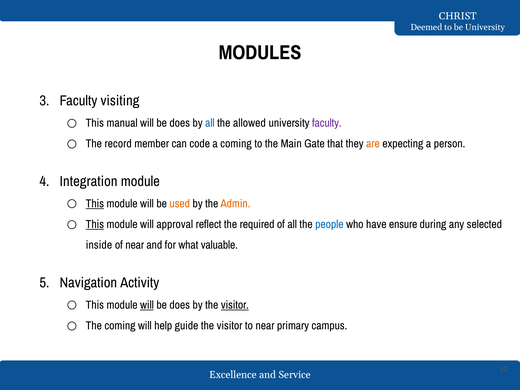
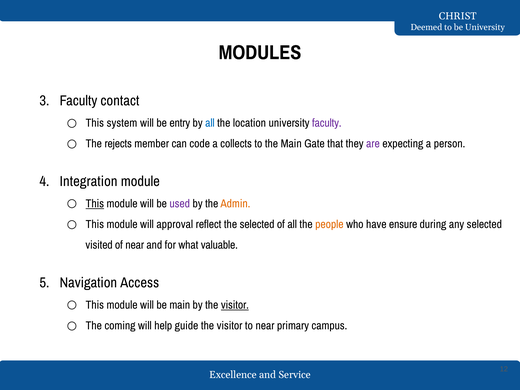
visiting: visiting -> contact
manual: manual -> system
does at (180, 123): does -> entry
allowed: allowed -> location
record: record -> rejects
a coming: coming -> collects
are colour: orange -> purple
used colour: orange -> purple
This at (95, 224) underline: present -> none
the required: required -> selected
people colour: blue -> orange
inside: inside -> visited
Activity: Activity -> Access
will at (147, 305) underline: present -> none
does at (180, 305): does -> main
